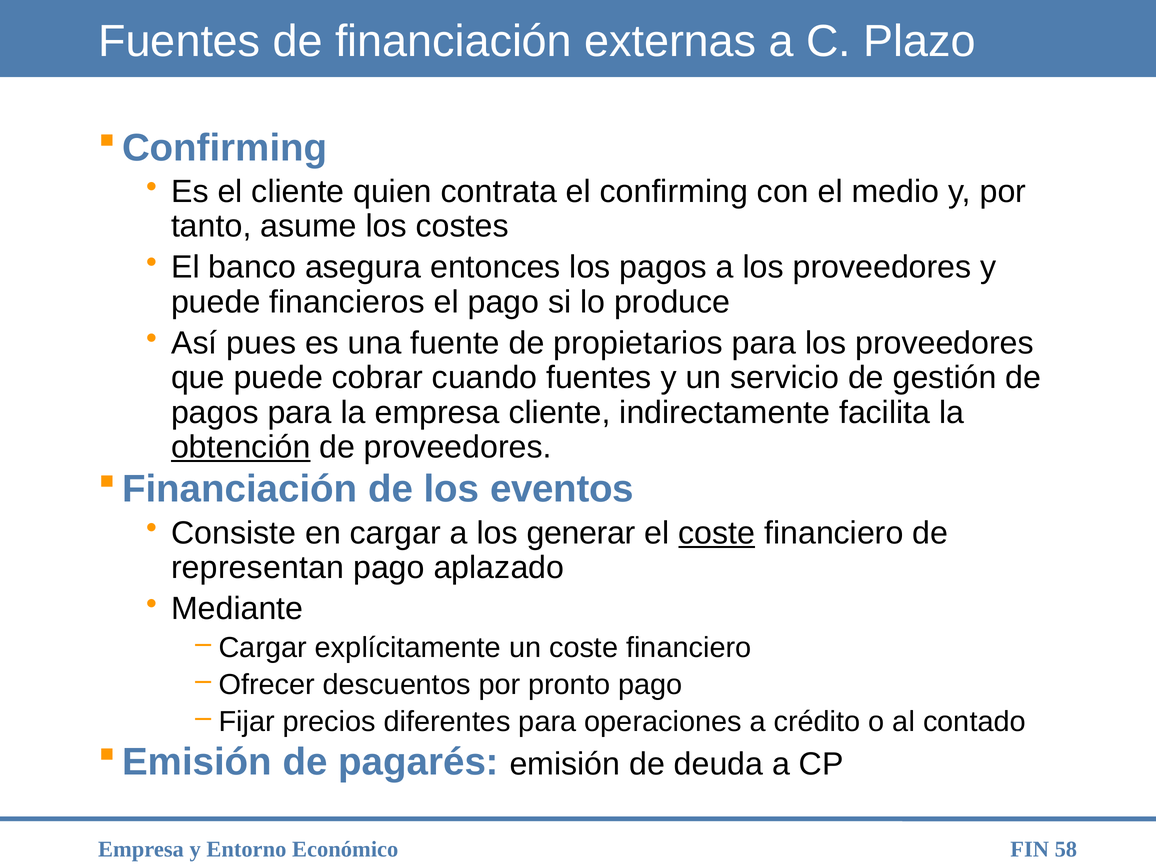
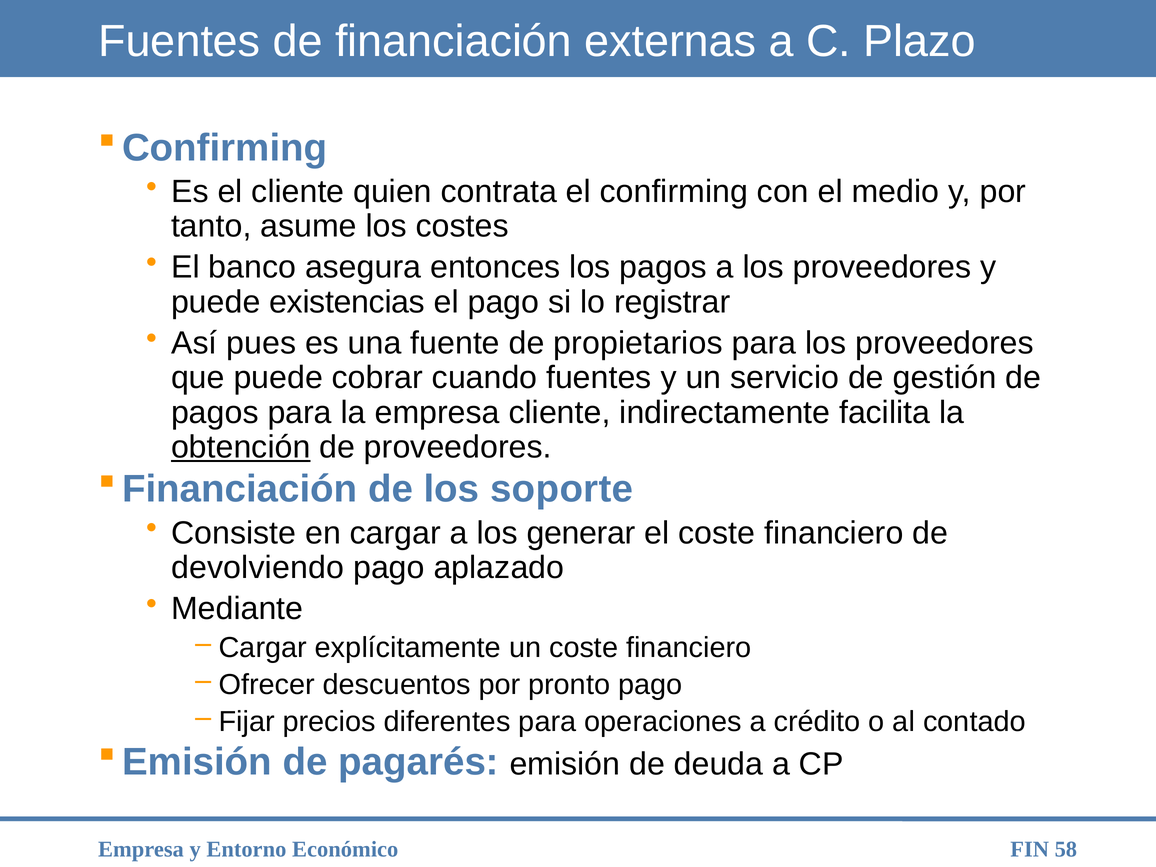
financieros: financieros -> existencias
produce: produce -> registrar
eventos: eventos -> soporte
coste at (717, 533) underline: present -> none
representan: representan -> devolviendo
